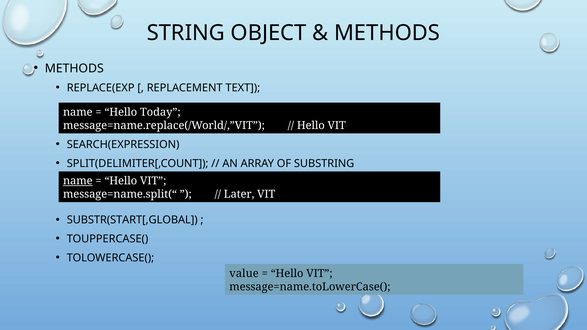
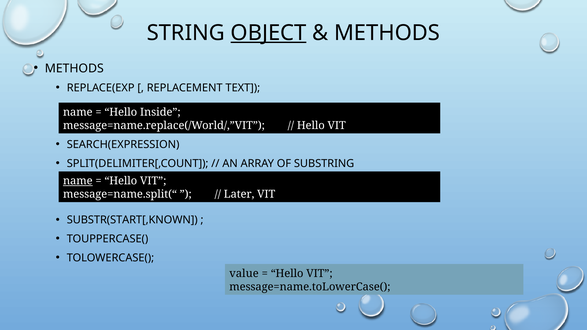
OBJECT underline: none -> present
Today: Today -> Inside
SUBSTR(START[,GLOBAL: SUBSTR(START[,GLOBAL -> SUBSTR(START[,KNOWN
